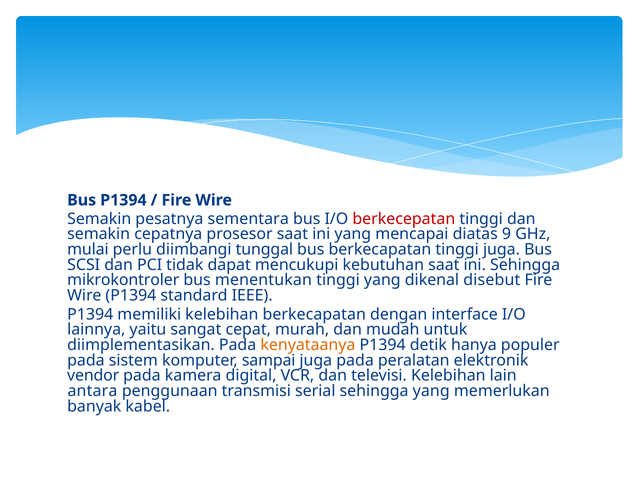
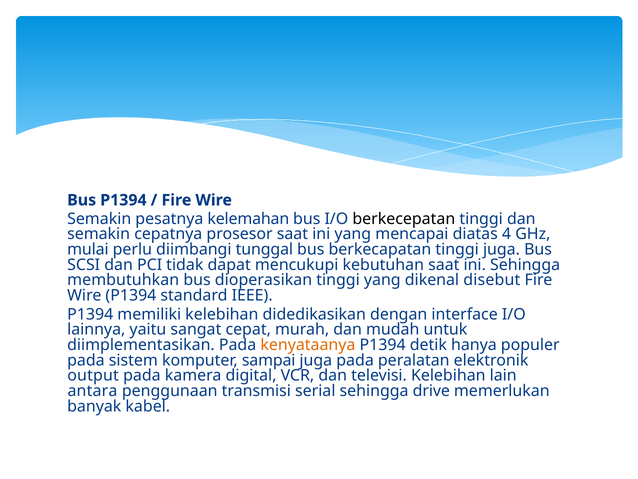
sementara: sementara -> kelemahan
berkecepatan colour: red -> black
9: 9 -> 4
mikrokontroler: mikrokontroler -> membutuhkan
menentukan: menentukan -> dioperasikan
kelebihan berkecapatan: berkecapatan -> didedikasikan
vendor: vendor -> output
sehingga yang: yang -> drive
